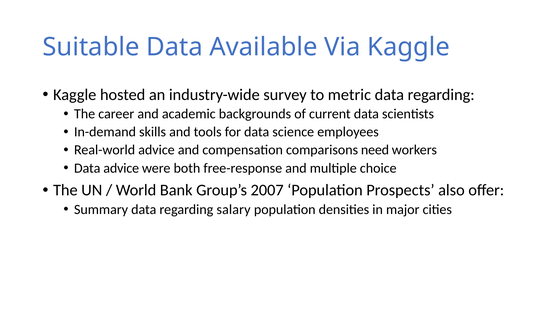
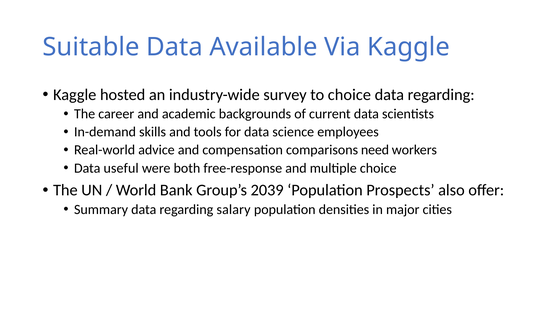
to metric: metric -> choice
Data advice: advice -> useful
2007: 2007 -> 2039
